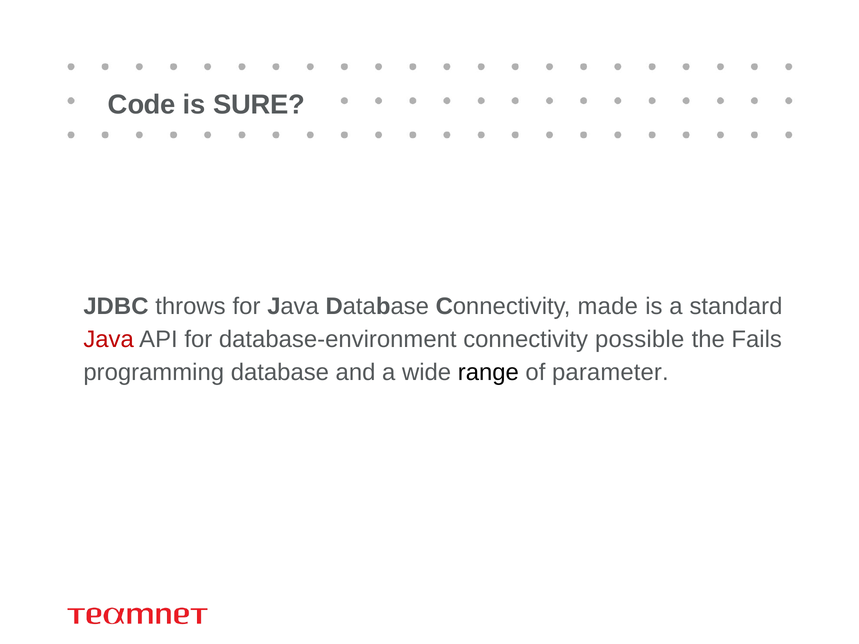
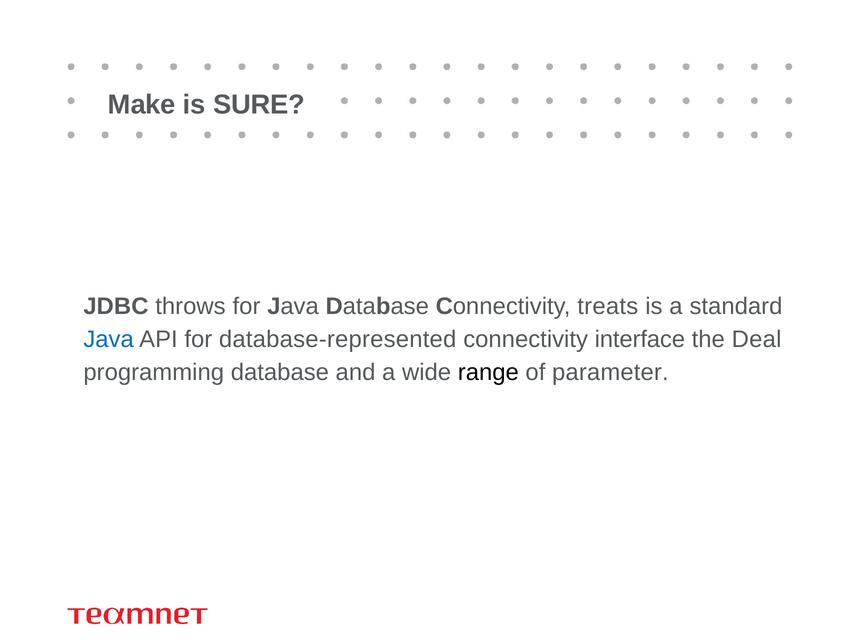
Code: Code -> Make
made: made -> treats
Java at (109, 340) colour: red -> blue
database-environment: database-environment -> database-represented
possible: possible -> interface
Fails: Fails -> Deal
